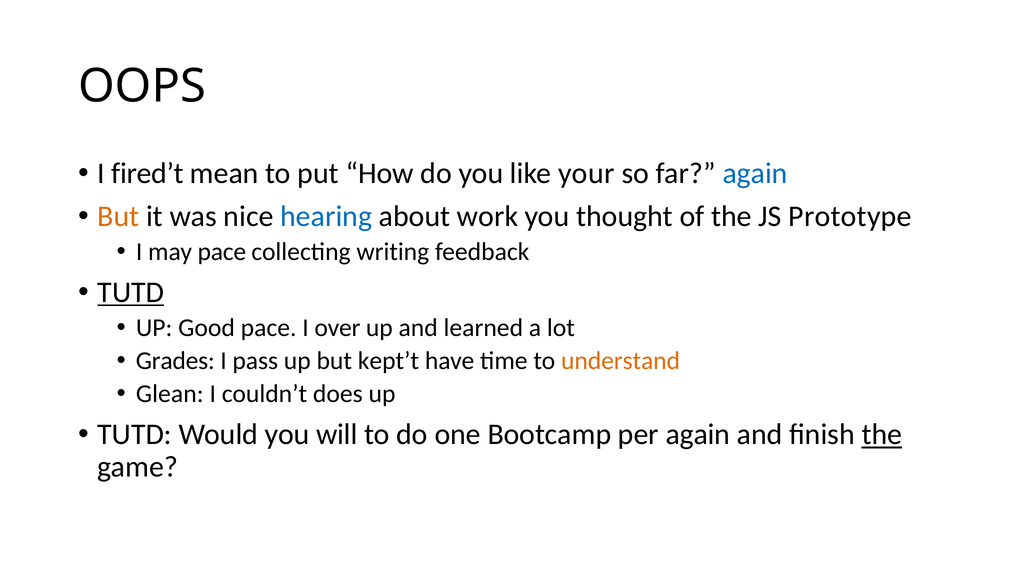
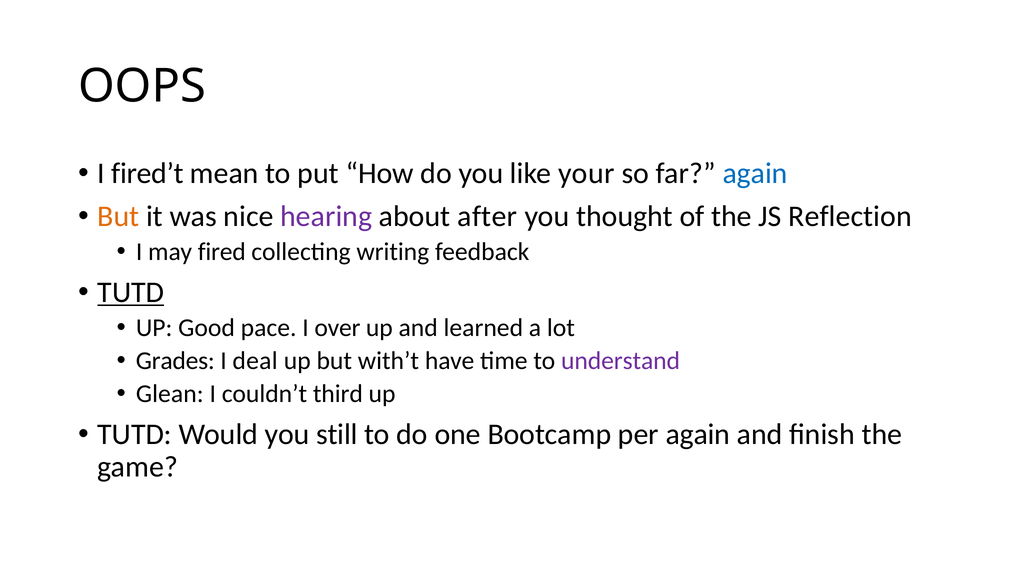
hearing colour: blue -> purple
work: work -> after
Prototype: Prototype -> Reflection
may pace: pace -> fired
pass: pass -> deal
kept’t: kept’t -> with’t
understand colour: orange -> purple
does: does -> third
will: will -> still
the at (882, 435) underline: present -> none
